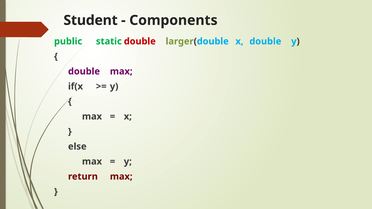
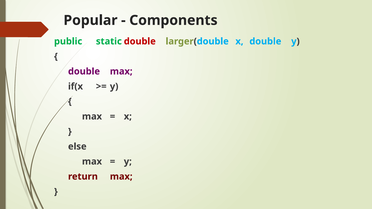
Student: Student -> Popular
